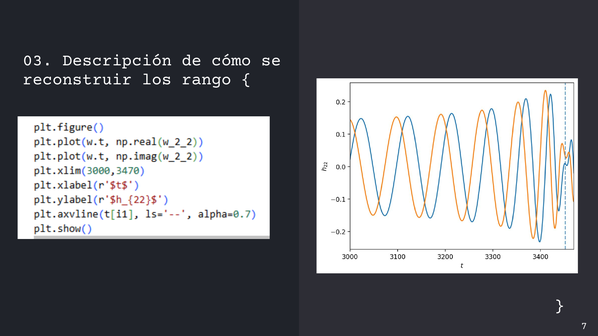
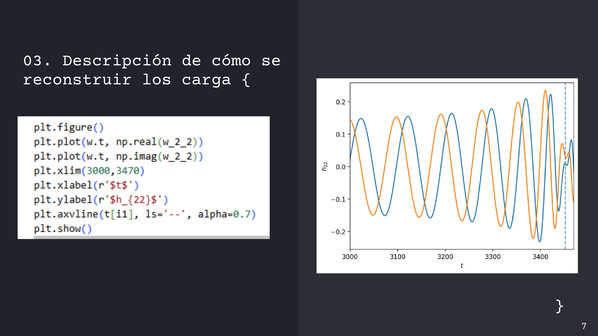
rango: rango -> carga
